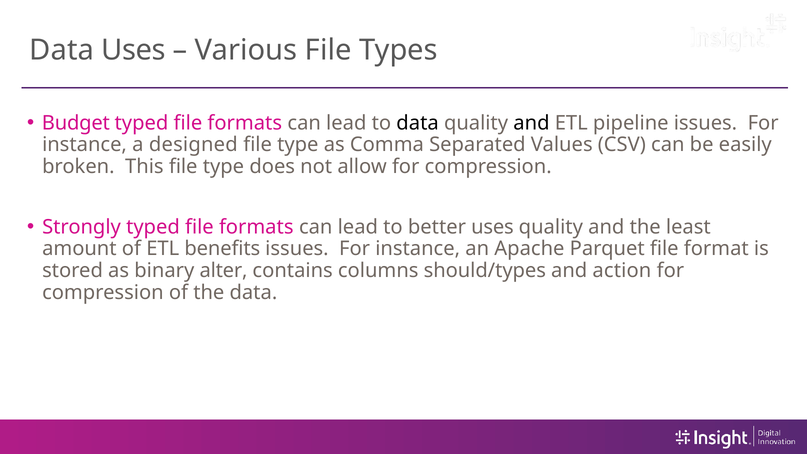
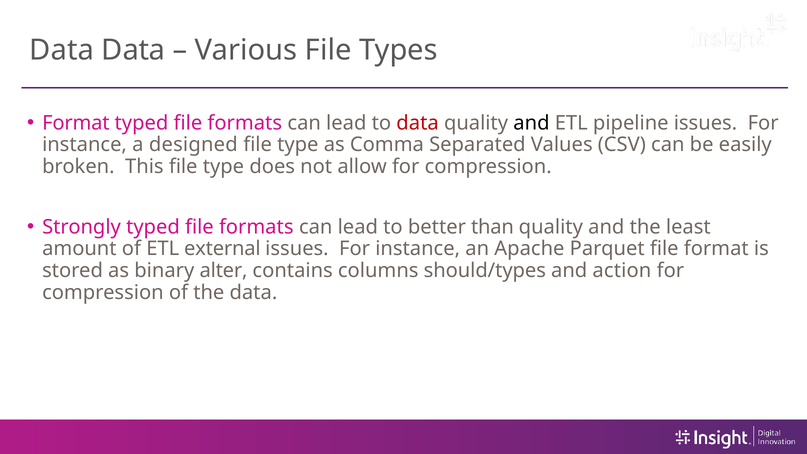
Data Uses: Uses -> Data
Budget at (76, 123): Budget -> Format
data at (418, 123) colour: black -> red
better uses: uses -> than
benefits: benefits -> external
